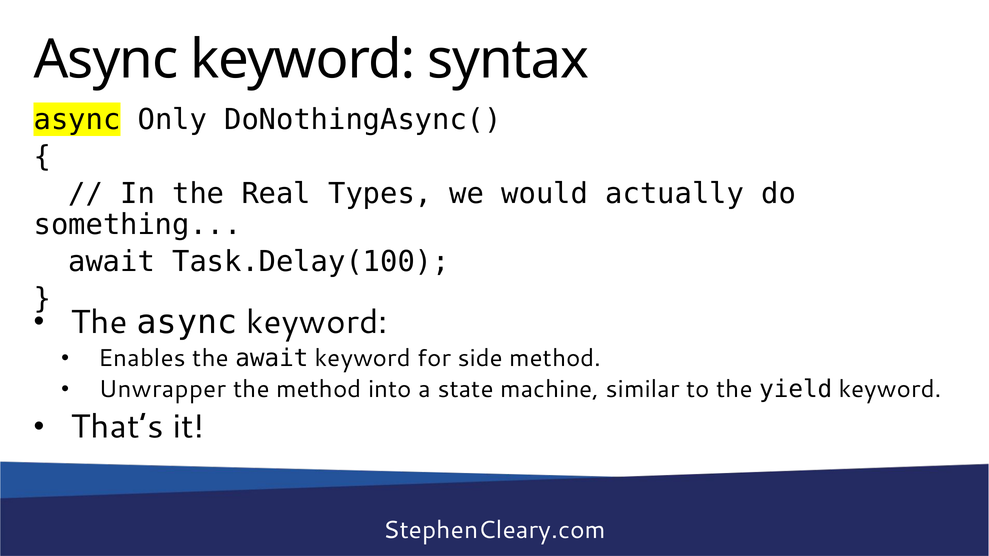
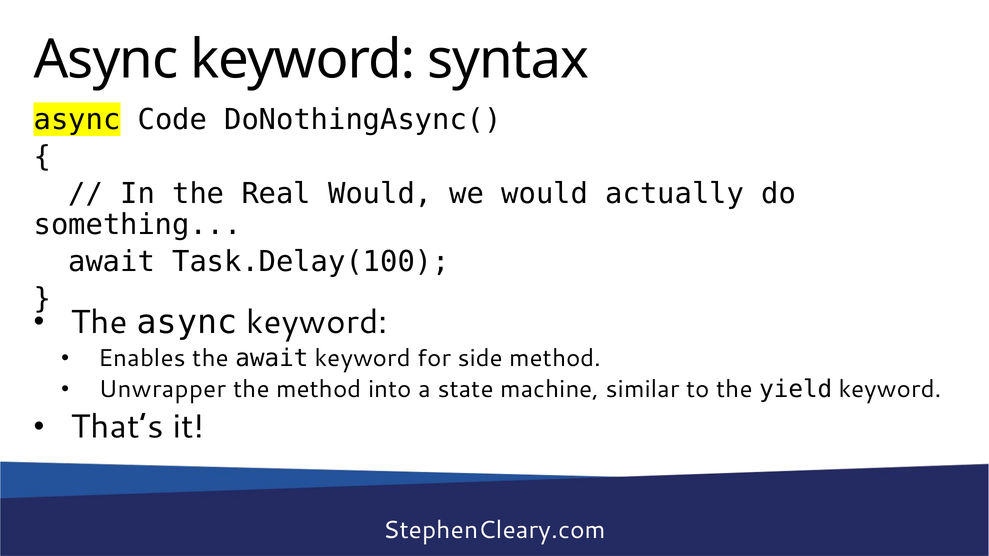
Only: Only -> Code
Real Types: Types -> Would
